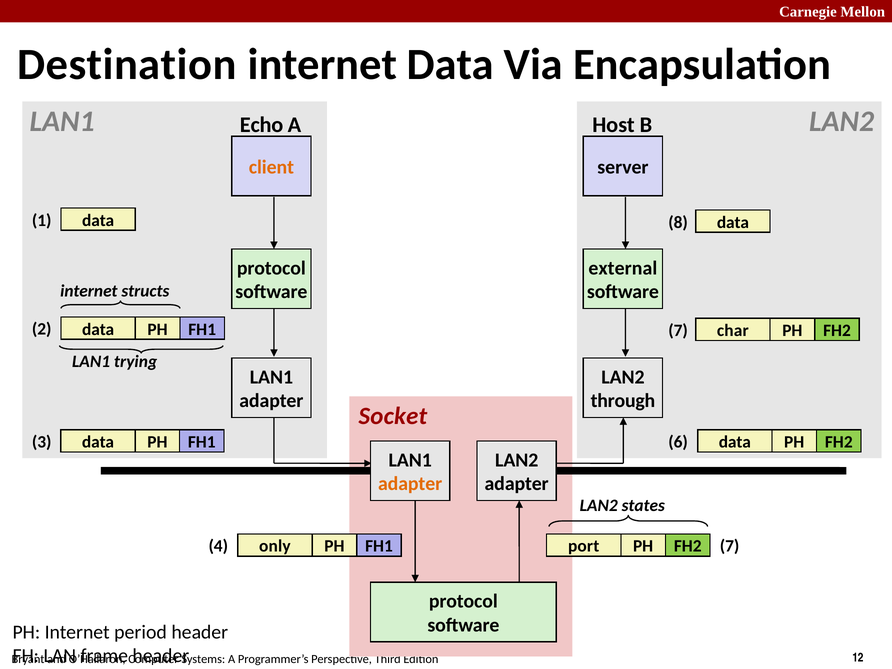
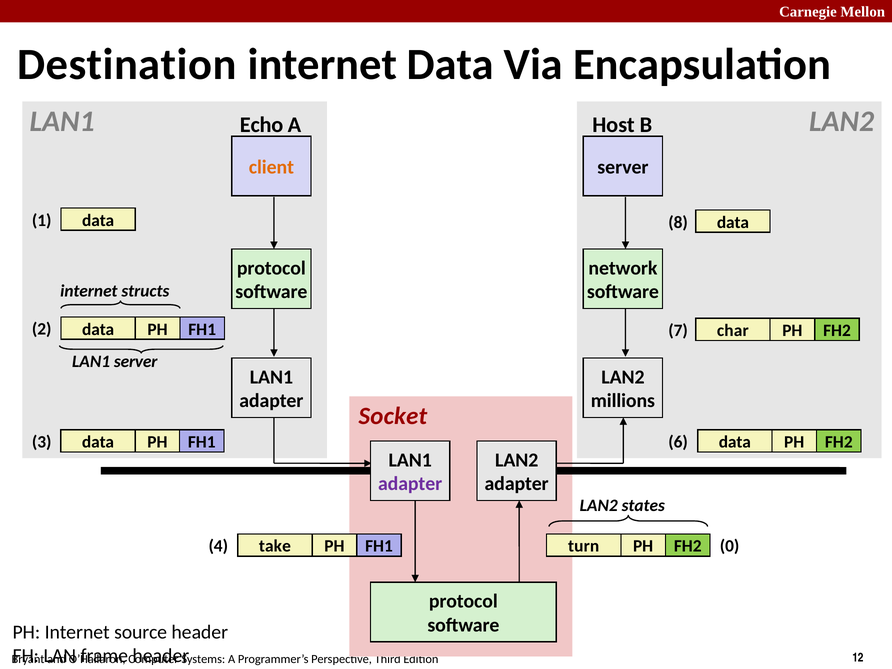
external: external -> network
LAN1 trying: trying -> server
through: through -> millions
adapter at (410, 484) colour: orange -> purple
only: only -> take
port: port -> turn
FH2 7: 7 -> 0
period: period -> source
